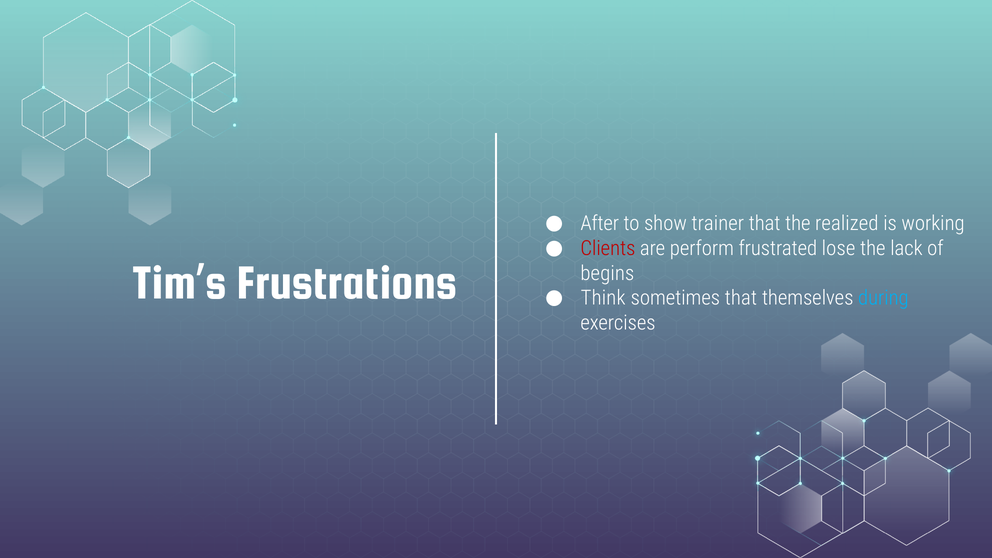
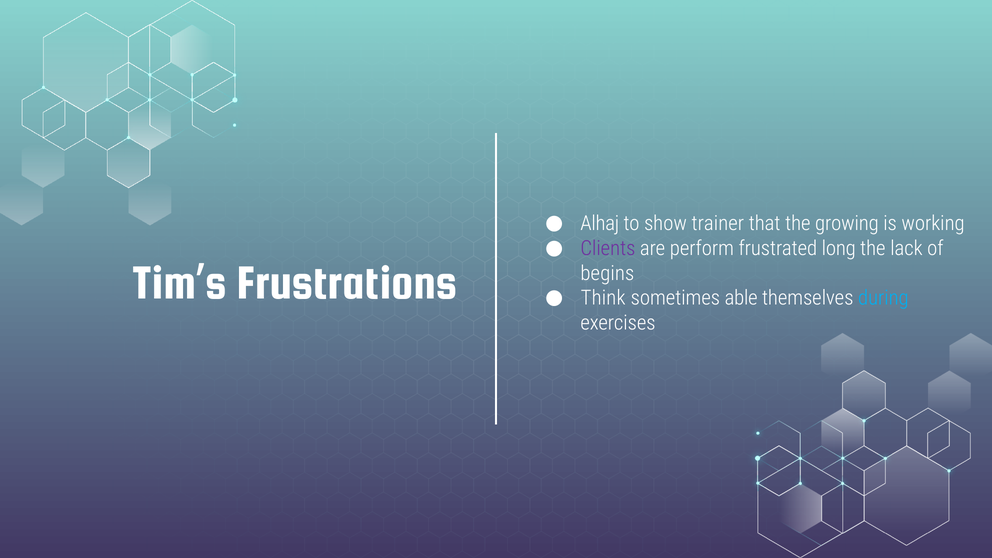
After: After -> Alhaj
realized: realized -> growing
Clients colour: red -> purple
lose: lose -> long
sometimes that: that -> able
